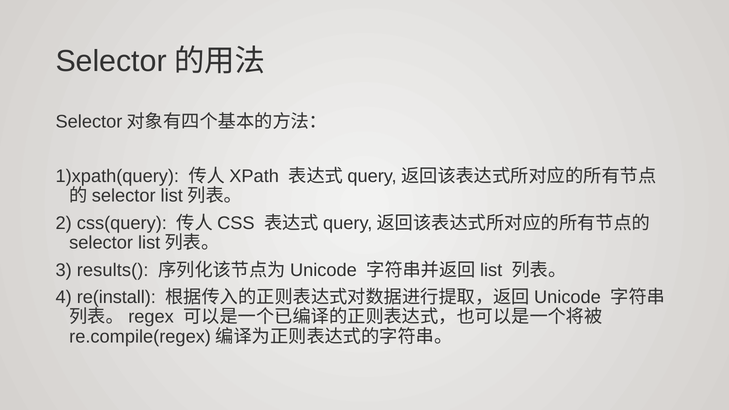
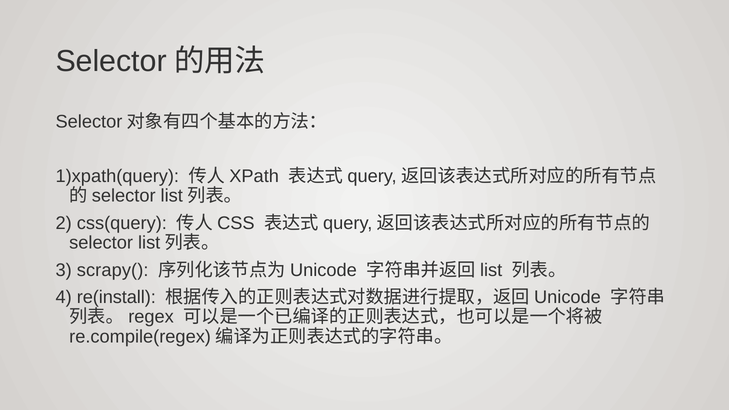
results(: results( -> scrapy(
